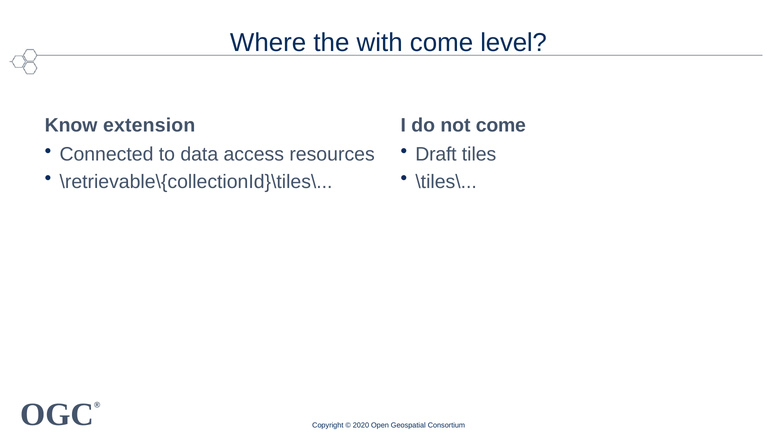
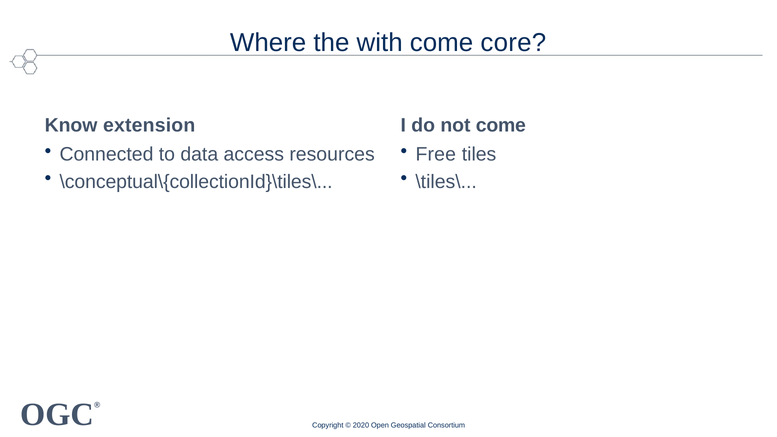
level: level -> core
Draft: Draft -> Free
\retrievable\{collectionId}\tiles\: \retrievable\{collectionId}\tiles\ -> \conceptual\{collectionId}\tiles\
